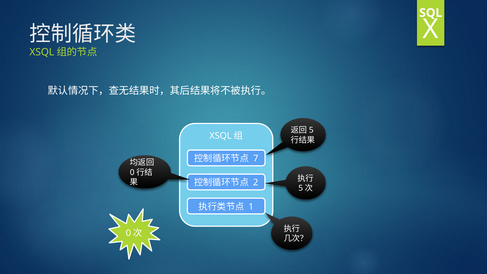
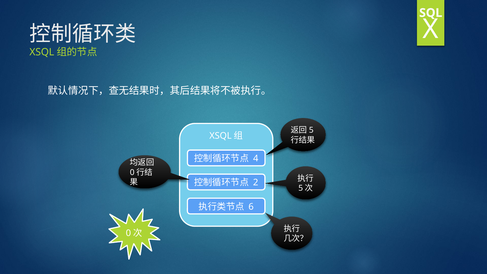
7: 7 -> 4
1: 1 -> 6
